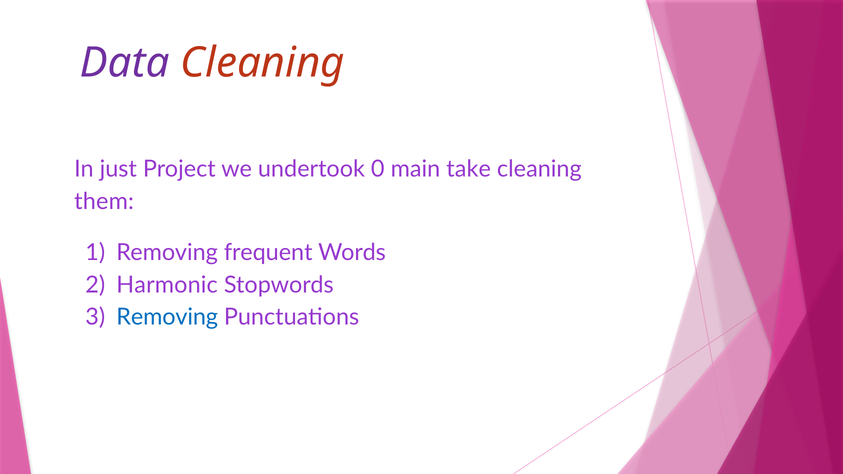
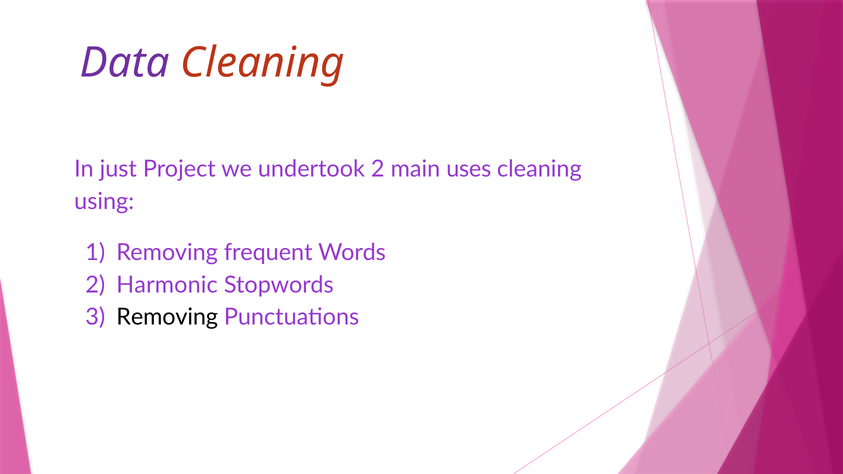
undertook 0: 0 -> 2
take: take -> uses
them: them -> using
Removing at (167, 317) colour: blue -> black
